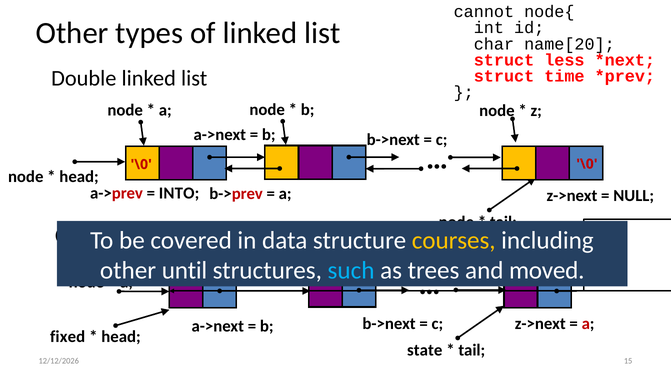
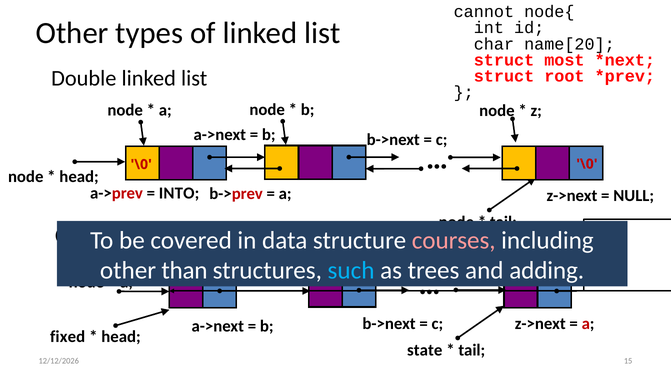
less: less -> most
time: time -> root
courses colour: yellow -> pink
until: until -> than
moved: moved -> adding
